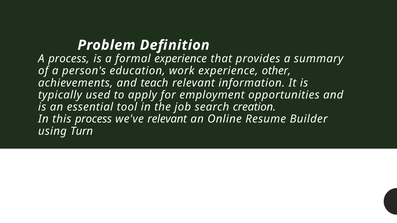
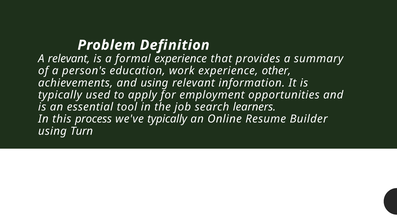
A process: process -> relevant
and teach: teach -> using
creation: creation -> learners
we've relevant: relevant -> typically
